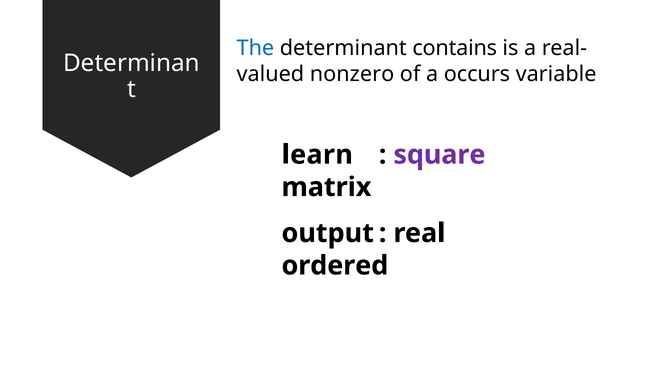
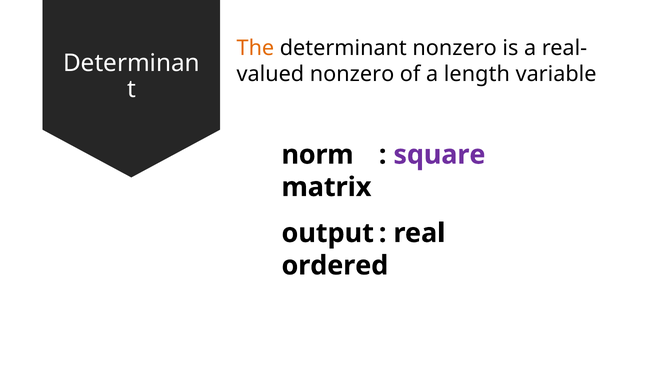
The colour: blue -> orange
determinant contains: contains -> nonzero
occurs: occurs -> length
learn: learn -> norm
